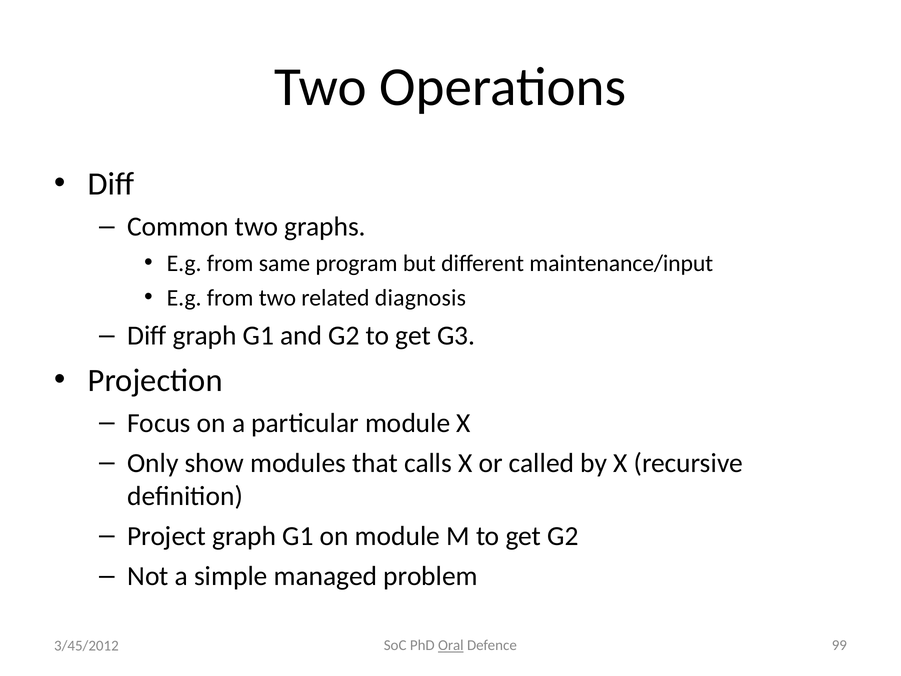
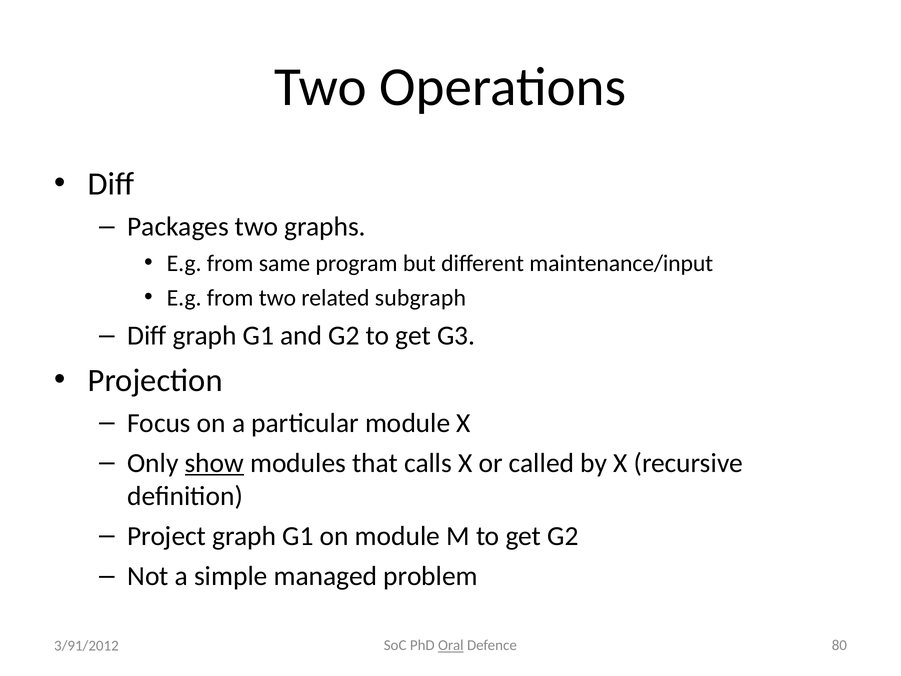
Common: Common -> Packages
diagnosis: diagnosis -> subgraph
show underline: none -> present
99: 99 -> 80
3/45/2012: 3/45/2012 -> 3/91/2012
